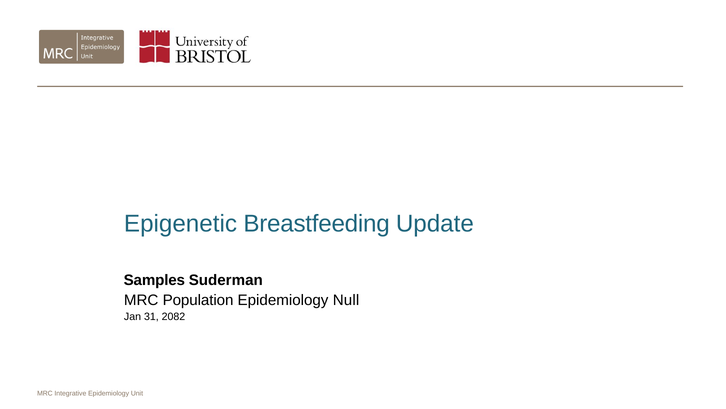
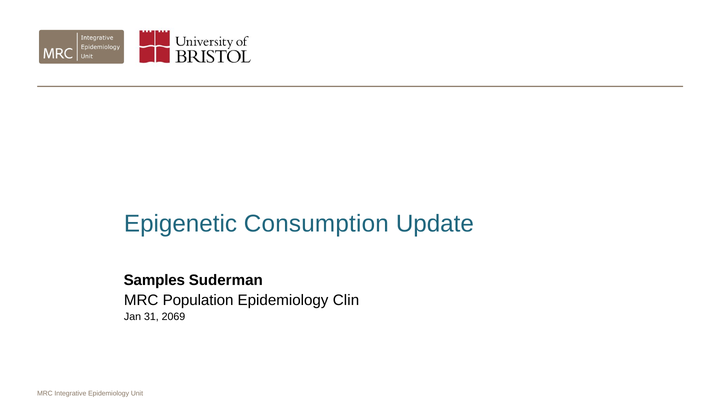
Breastfeeding: Breastfeeding -> Consumption
Null: Null -> Clin
2082: 2082 -> 2069
